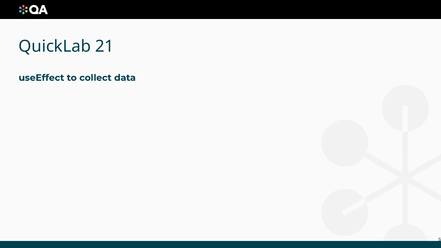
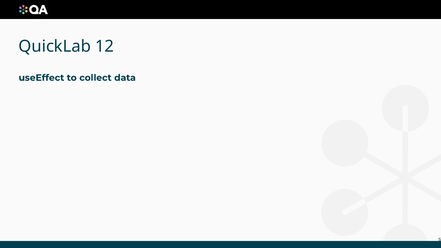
21: 21 -> 12
